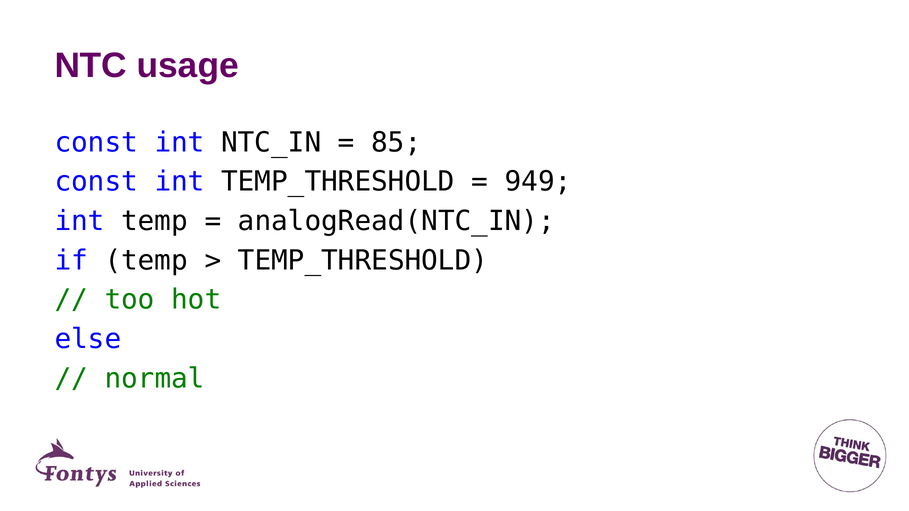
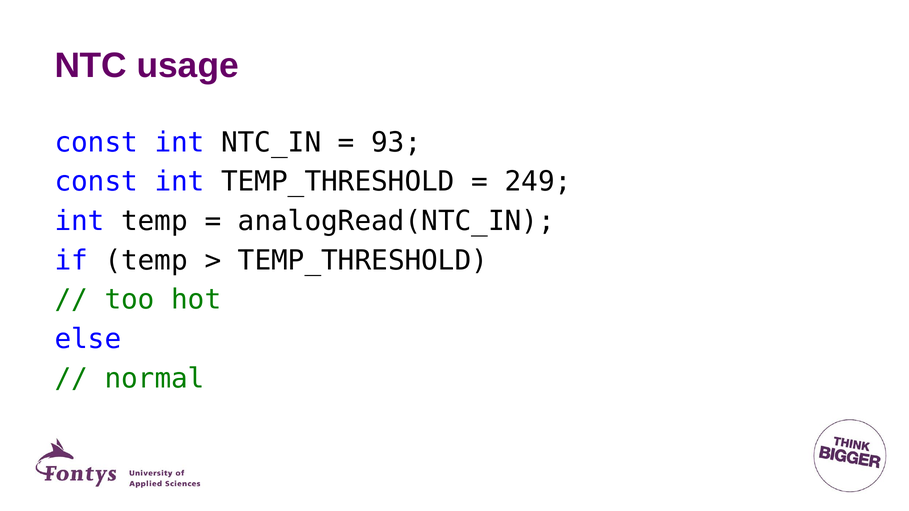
85: 85 -> 93
949: 949 -> 249
